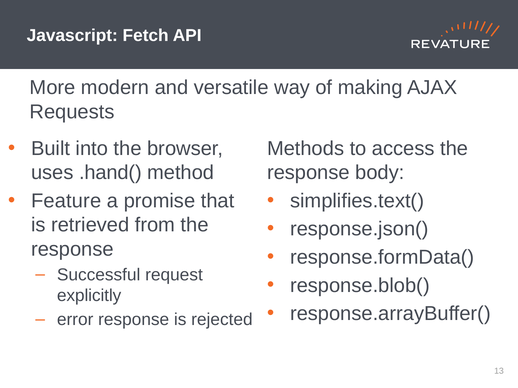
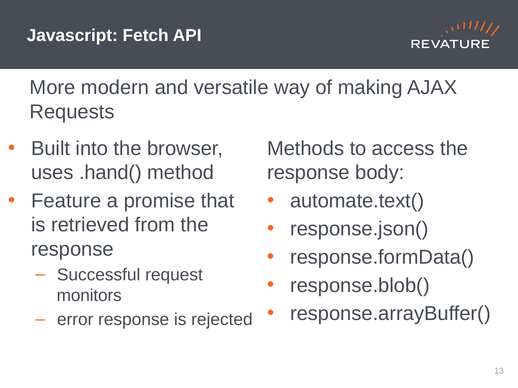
simplifies.text(: simplifies.text( -> automate.text(
explicitly: explicitly -> monitors
